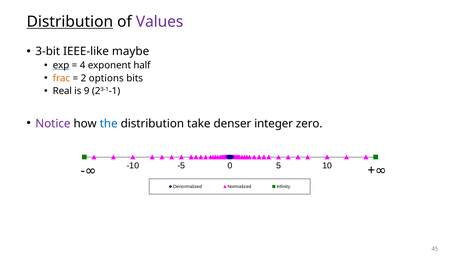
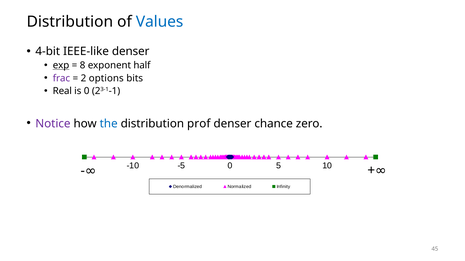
Distribution at (70, 22) underline: present -> none
Values colour: purple -> blue
3-bit: 3-bit -> 4-bit
IEEE-like maybe: maybe -> denser
4: 4 -> 8
frac colour: orange -> purple
is 9: 9 -> 0
take: take -> prof
integer: integer -> chance
